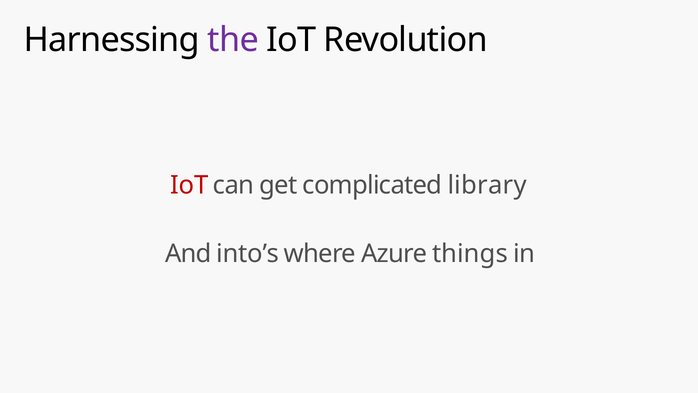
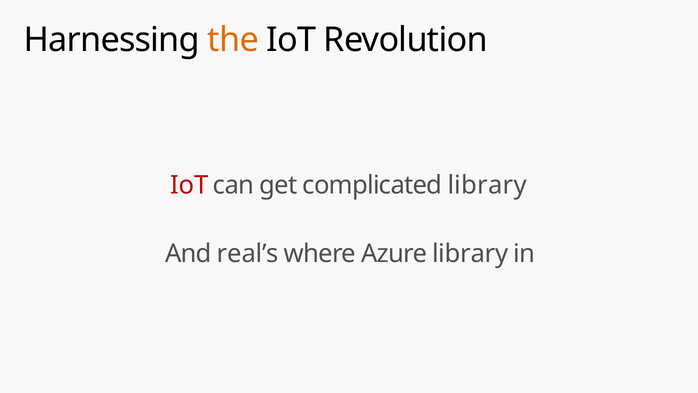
the colour: purple -> orange
into’s: into’s -> real’s
Azure things: things -> library
